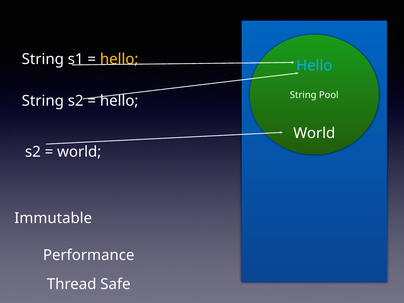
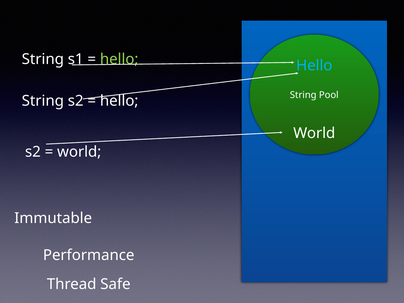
hello at (119, 59) colour: yellow -> light green
